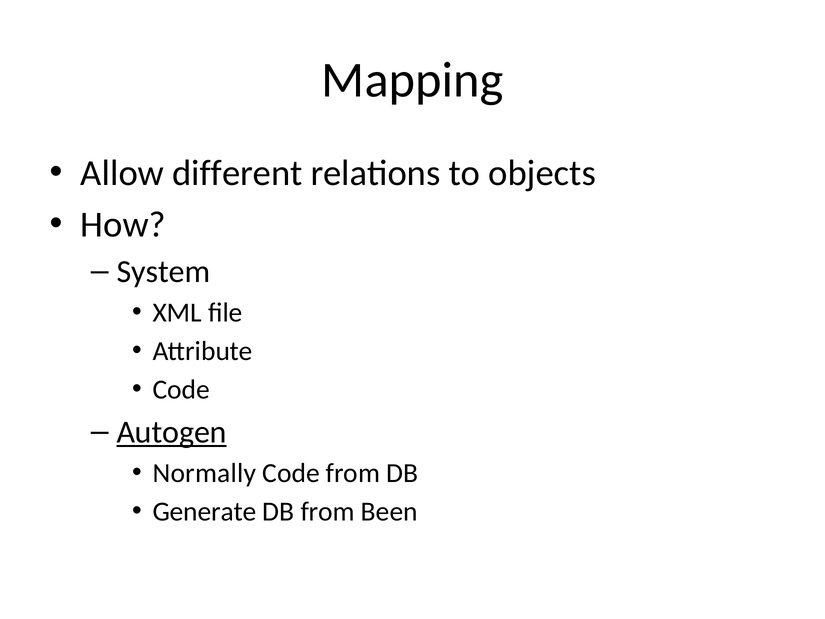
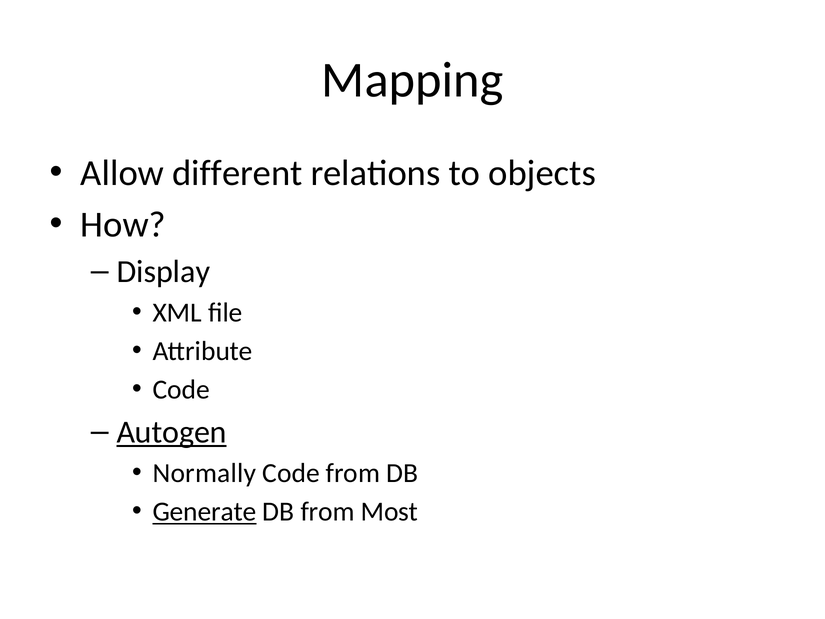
System: System -> Display
Generate underline: none -> present
Been: Been -> Most
